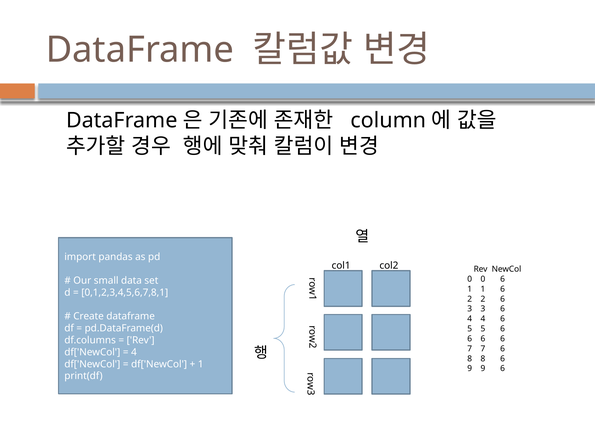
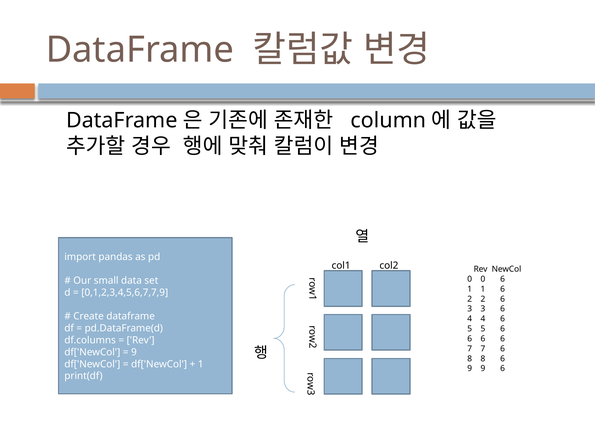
0,1,2,3,4,5,6,7,8,1: 0,1,2,3,4,5,6,7,8,1 -> 0,1,2,3,4,5,6,7,7,9
4 at (134, 352): 4 -> 9
